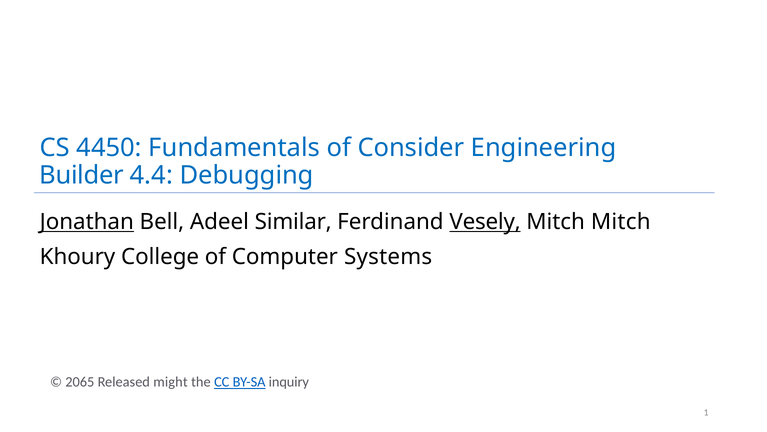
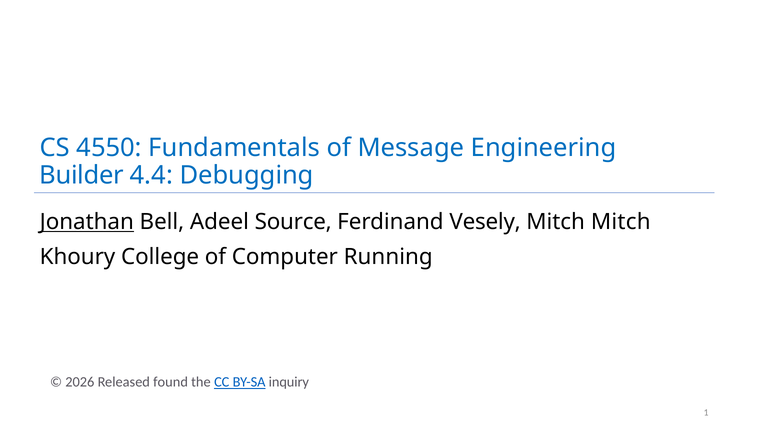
4450: 4450 -> 4550
Consider: Consider -> Message
Similar: Similar -> Source
Vesely underline: present -> none
Systems: Systems -> Running
2065: 2065 -> 2026
might: might -> found
